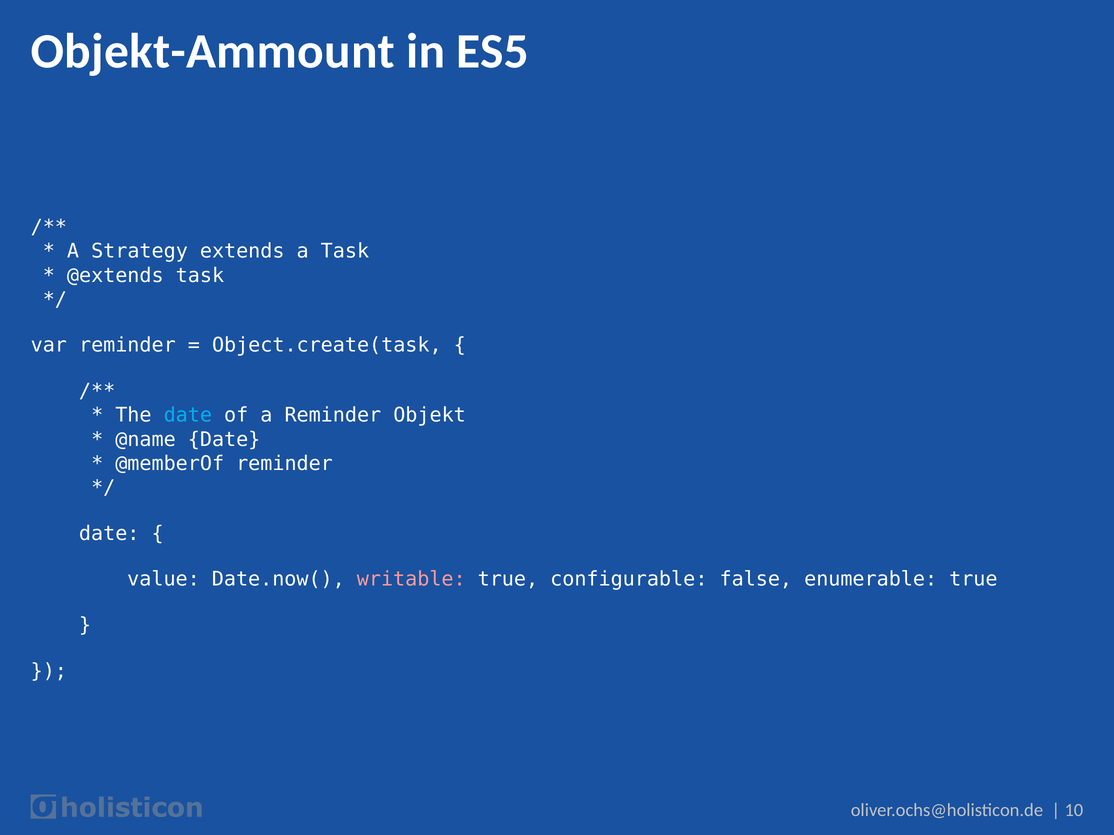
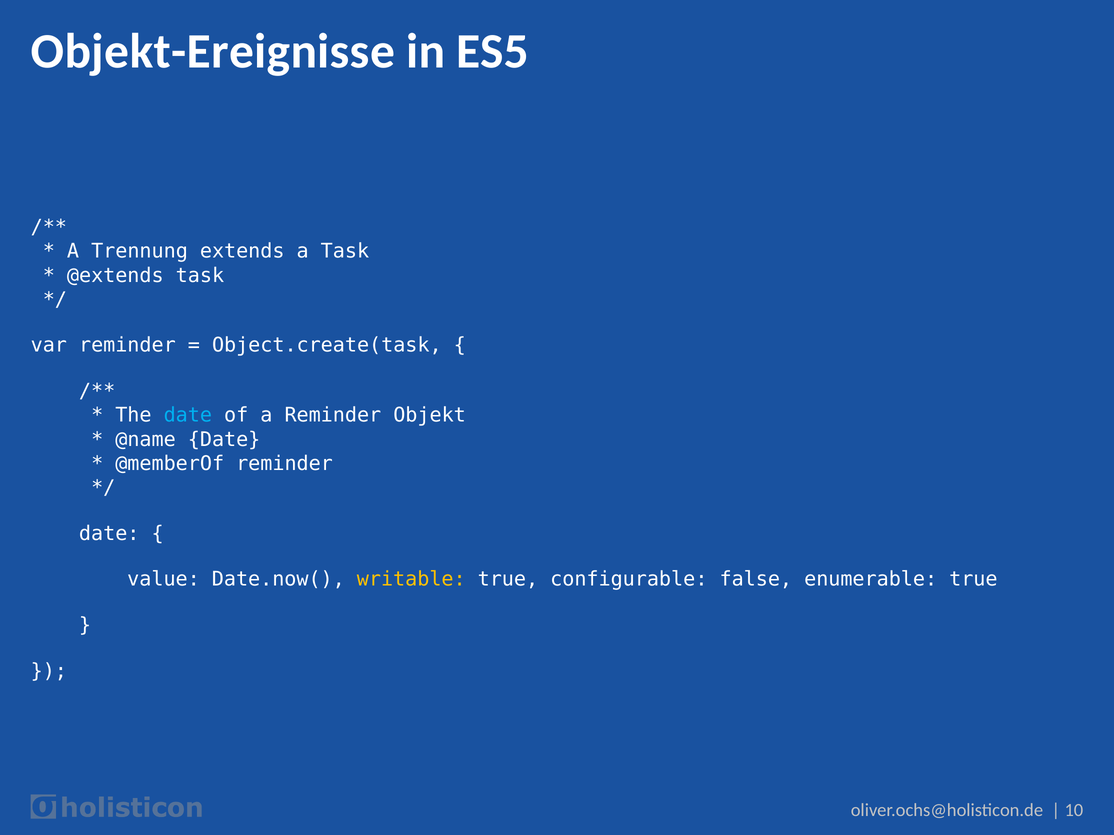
Objekt-Ammount: Objekt-Ammount -> Objekt-Ereignisse
Strategy: Strategy -> Trennung
writable colour: pink -> yellow
